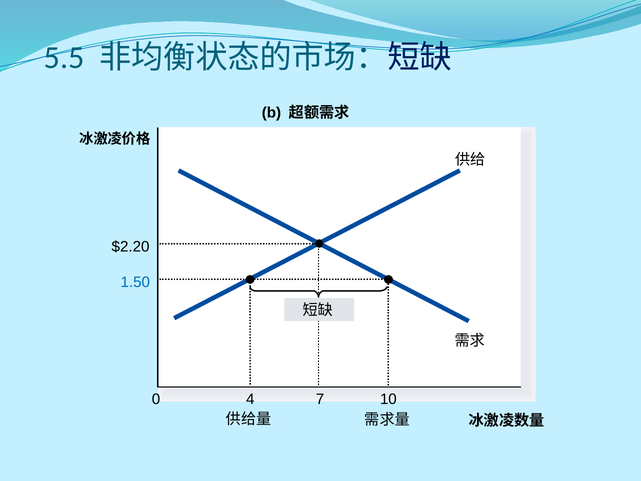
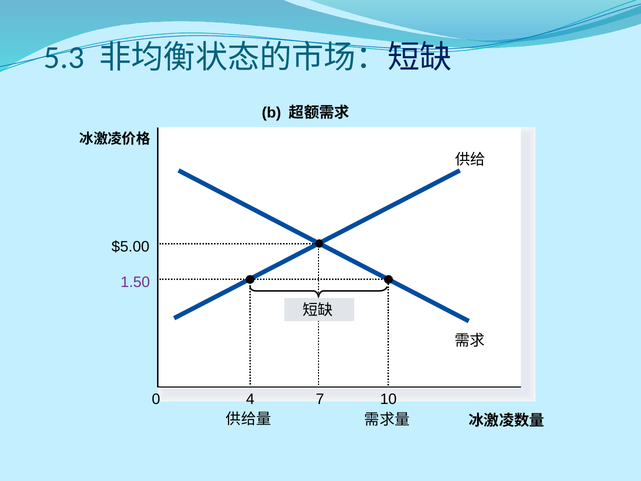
5.5: 5.5 -> 5.3
$2.20: $2.20 -> $5.00
1.50 colour: blue -> purple
